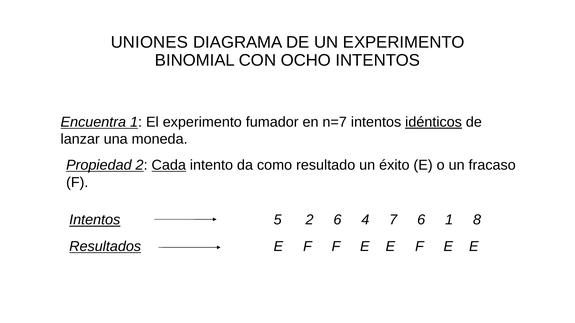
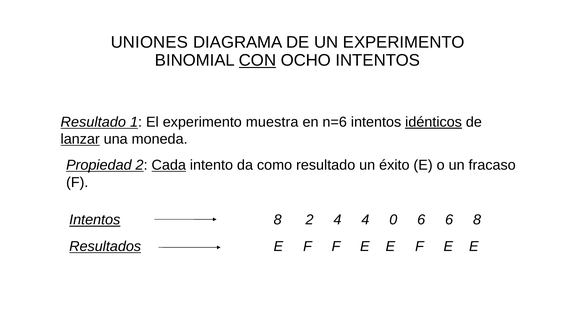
CON underline: none -> present
Encuentra at (93, 122): Encuentra -> Resultado
fumador: fumador -> muestra
n=7: n=7 -> n=6
lanzar underline: none -> present
Intentos 5: 5 -> 8
2 6: 6 -> 4
7: 7 -> 0
6 1: 1 -> 6
